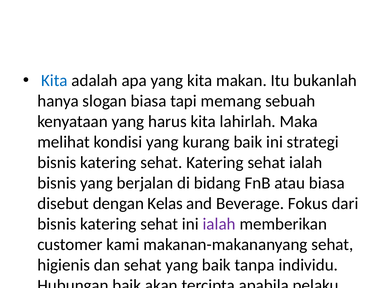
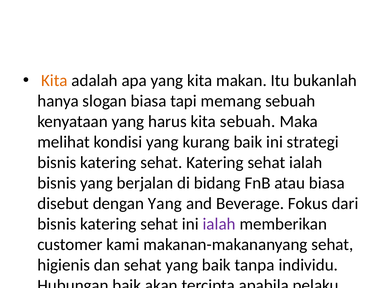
Kita at (54, 80) colour: blue -> orange
kita lahirlah: lahirlah -> sebuah
dengan Kelas: Kelas -> Yang
